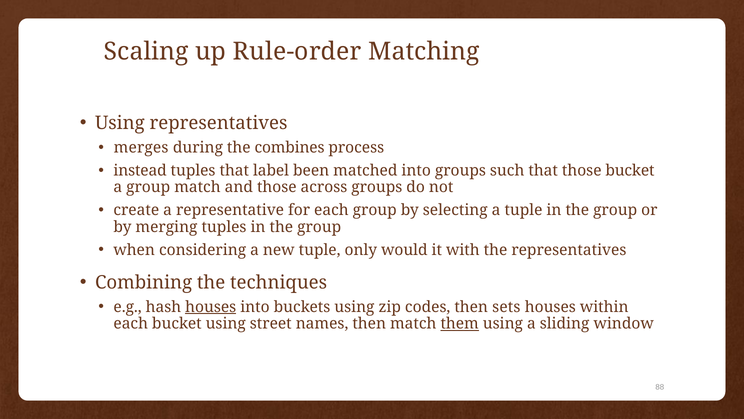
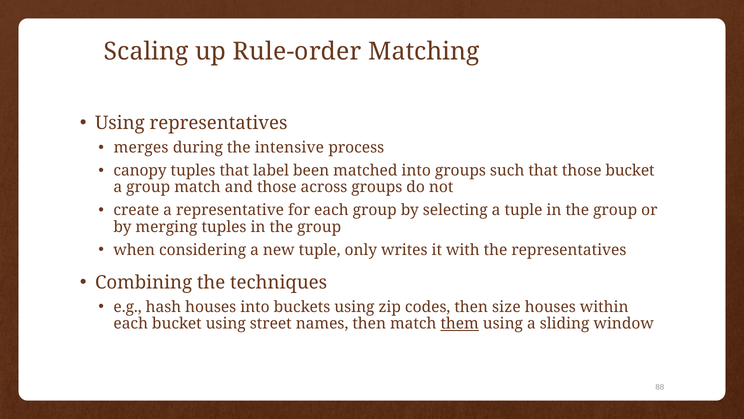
combines: combines -> intensive
instead: instead -> canopy
would: would -> writes
houses at (211, 307) underline: present -> none
sets: sets -> size
